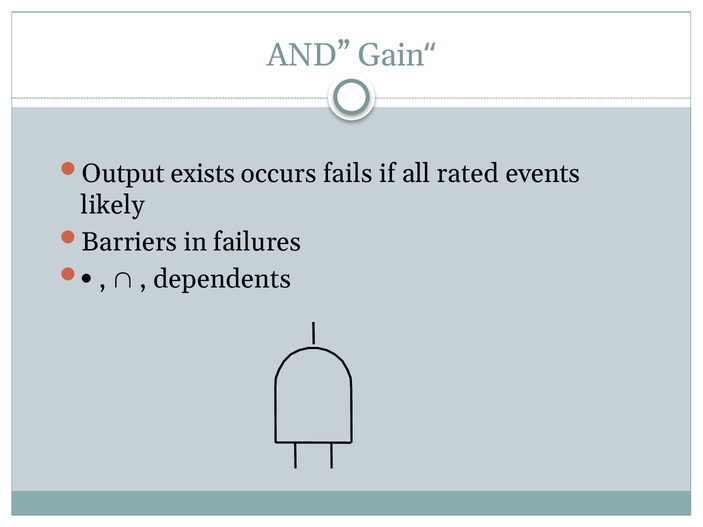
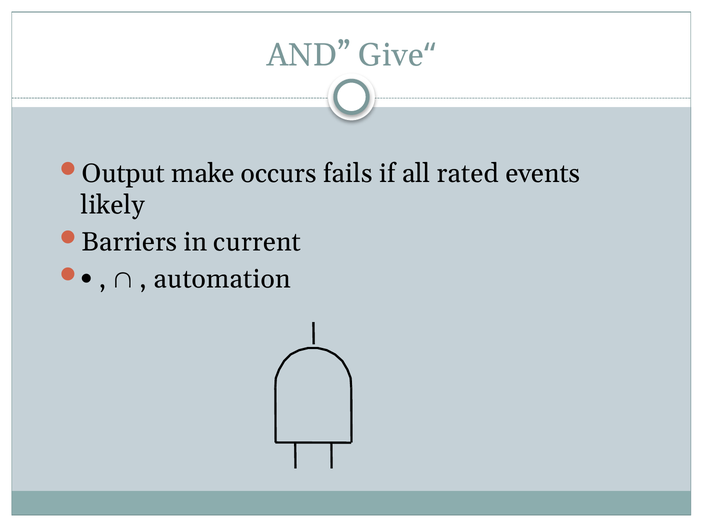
Gain: Gain -> Give
exists: exists -> make
failures: failures -> current
dependents: dependents -> automation
